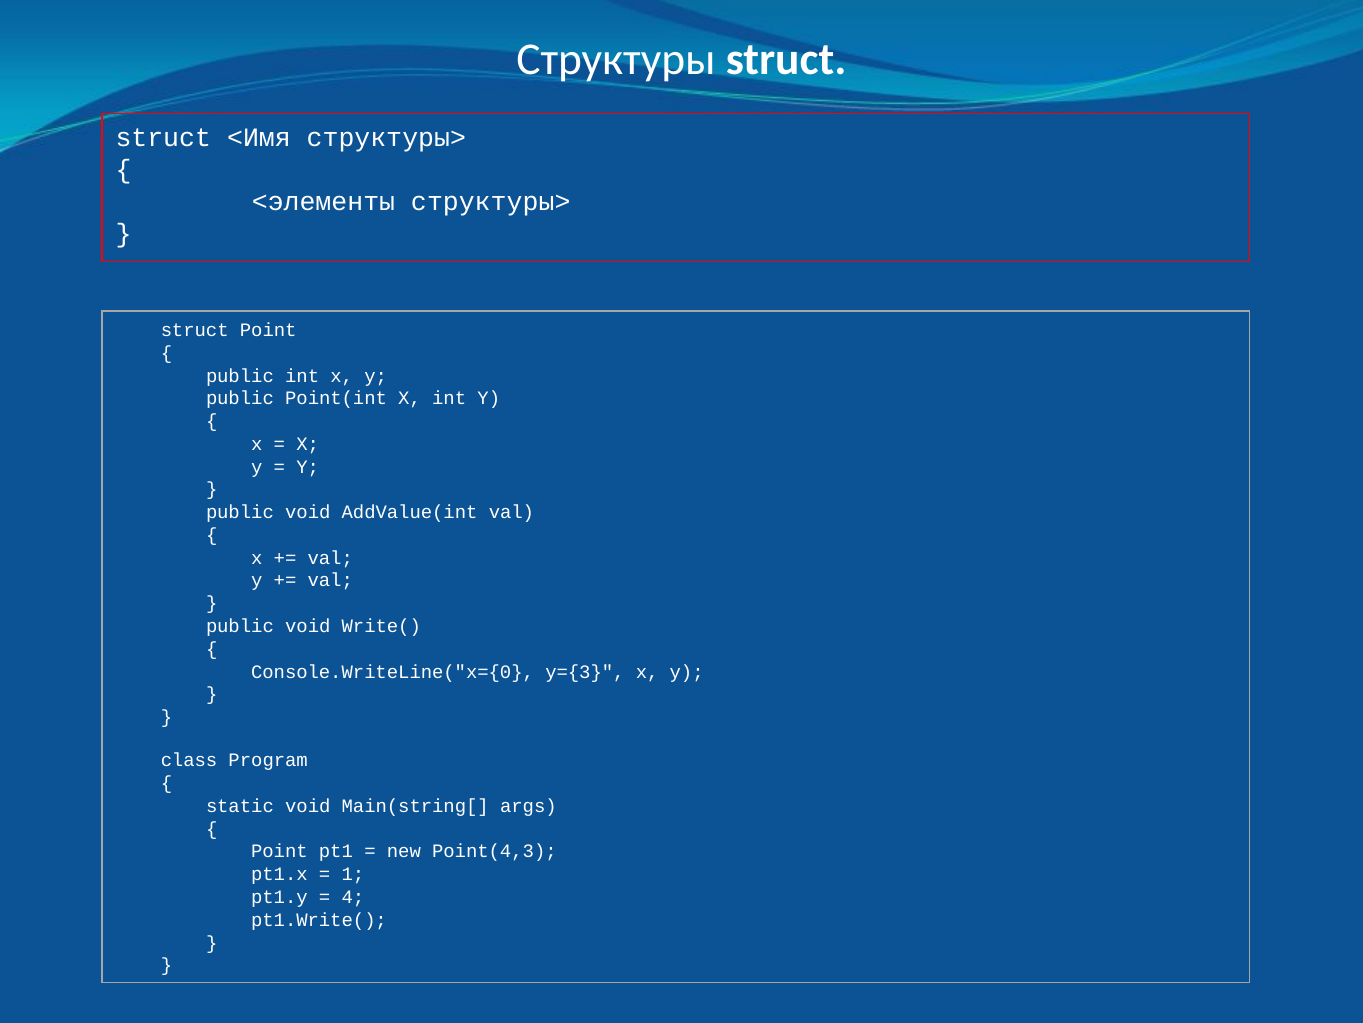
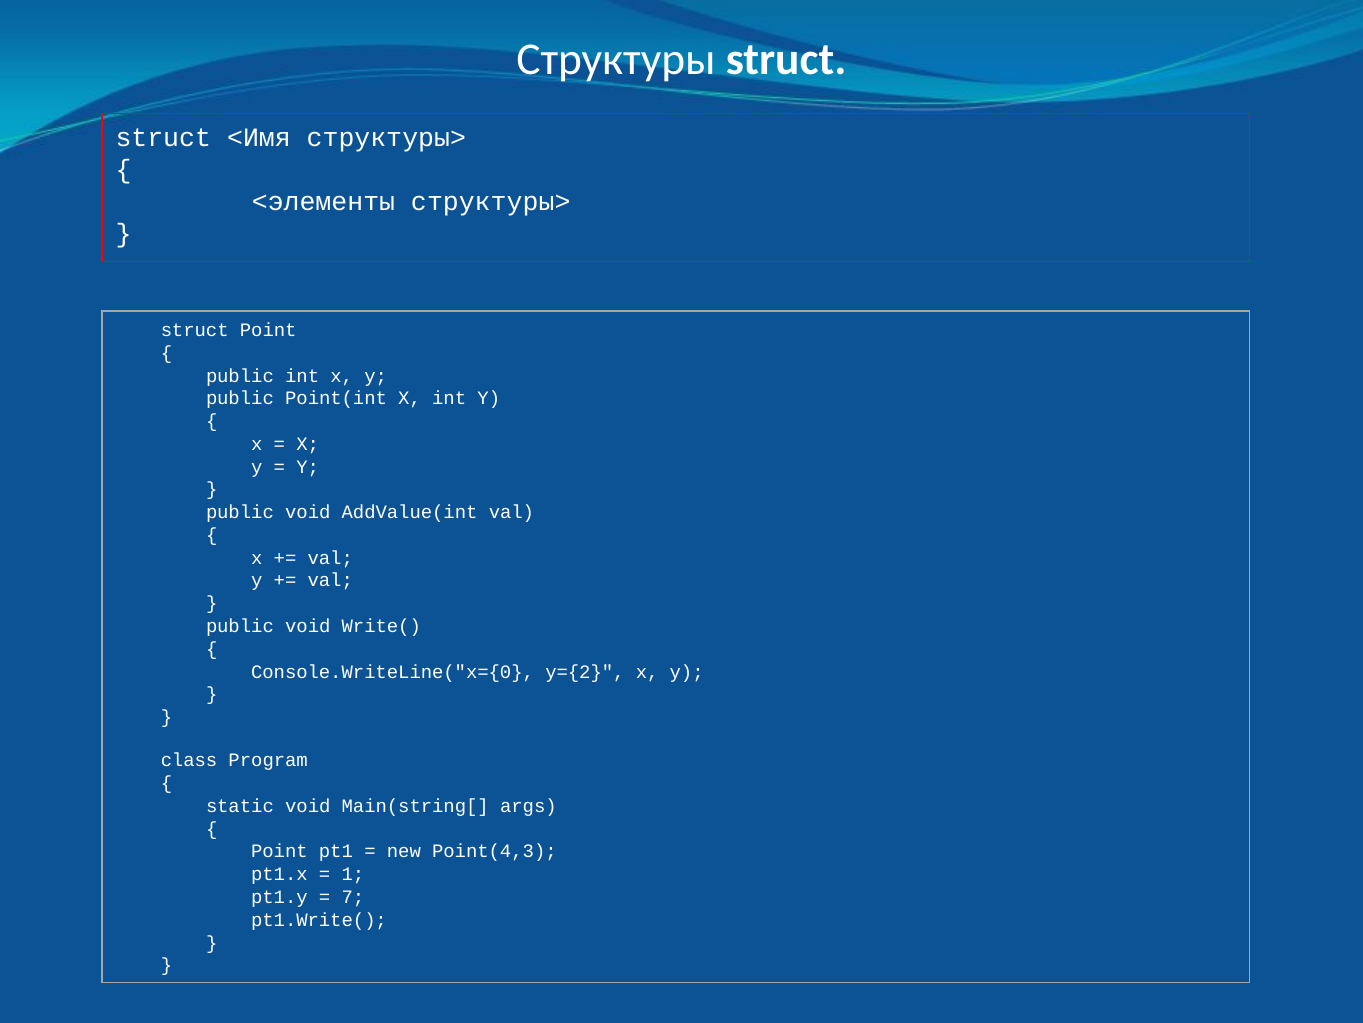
y={3: y={3 -> y={2
4: 4 -> 7
